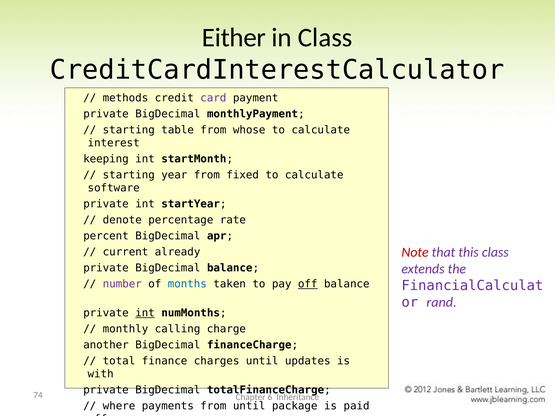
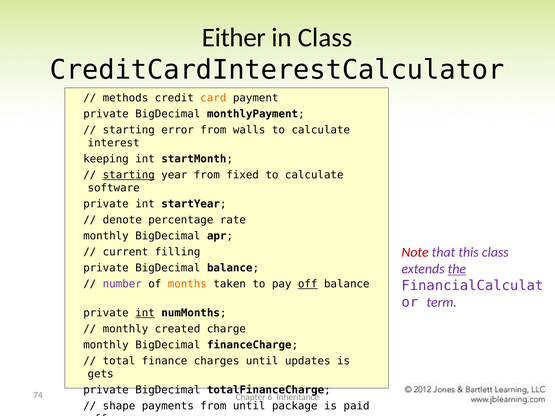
card colour: purple -> orange
table: table -> error
whose: whose -> walls
starting at (129, 175) underline: none -> present
percent at (106, 236): percent -> monthly
already: already -> filling
the underline: none -> present
months colour: blue -> orange
rand: rand -> term
calling: calling -> created
another at (106, 345): another -> monthly
with: with -> gets
where: where -> shape
